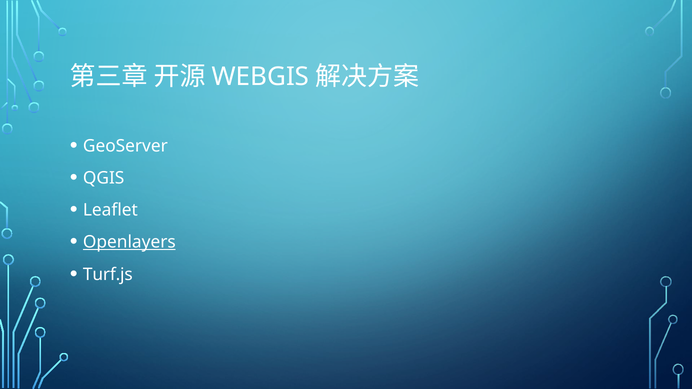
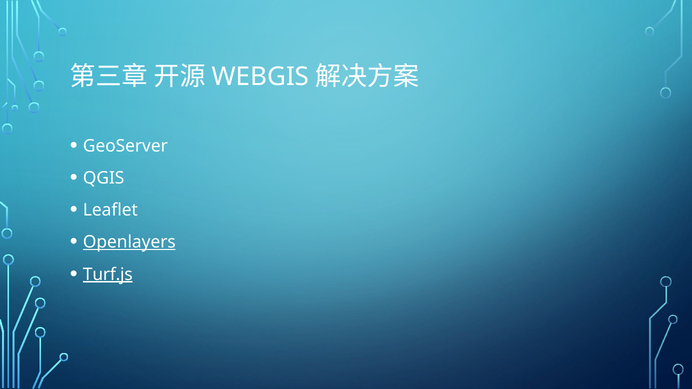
Turf.js underline: none -> present
